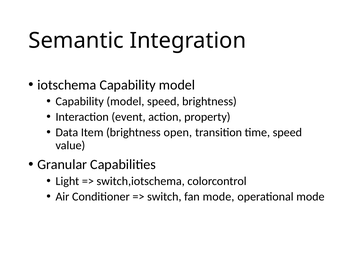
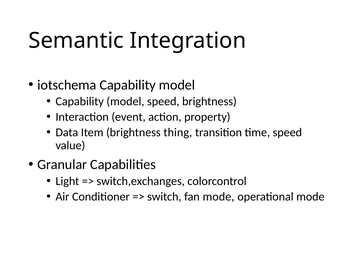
open: open -> thing
switch,iotschema: switch,iotschema -> switch,exchanges
